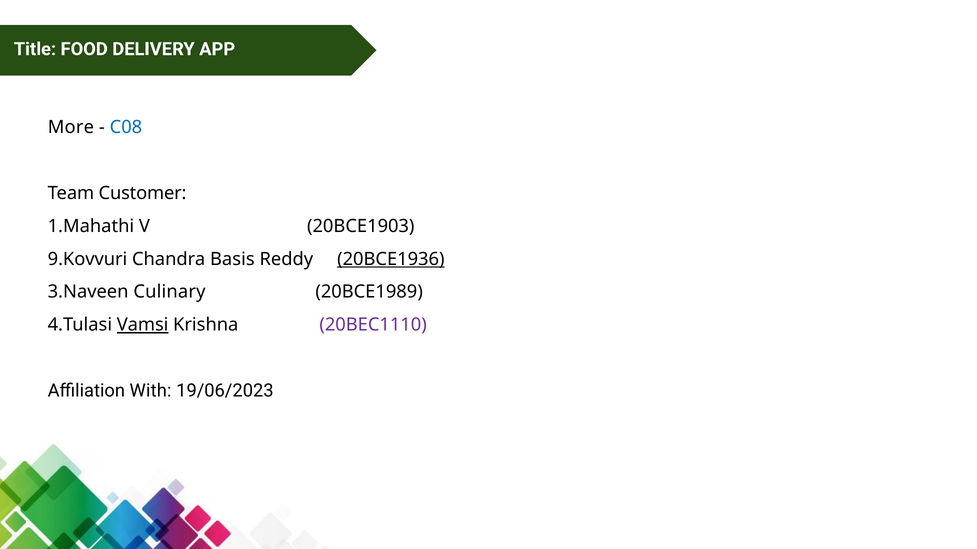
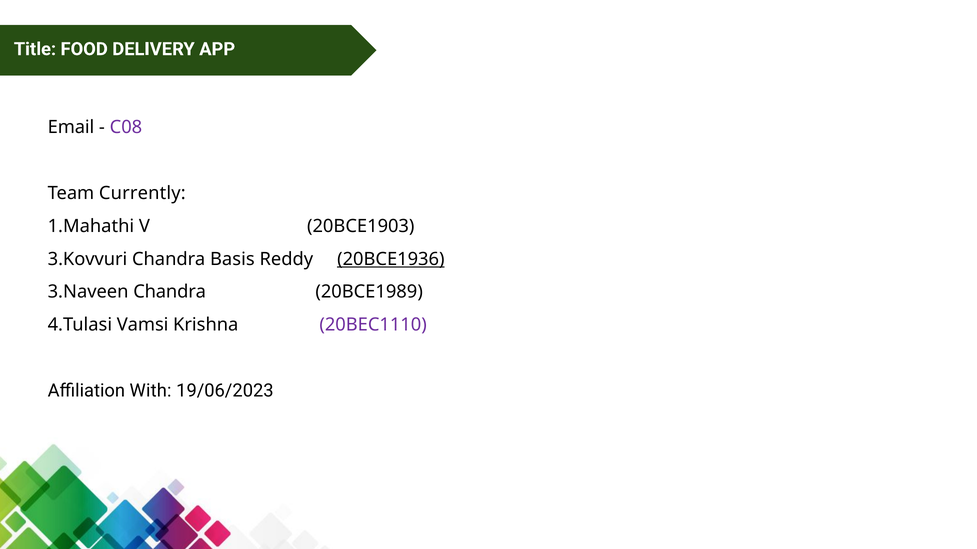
More: More -> Email
C08 colour: blue -> purple
Customer: Customer -> Currently
9.Kovvuri: 9.Kovvuri -> 3.Kovvuri
3.Naveen Culinary: Culinary -> Chandra
Vamsi underline: present -> none
